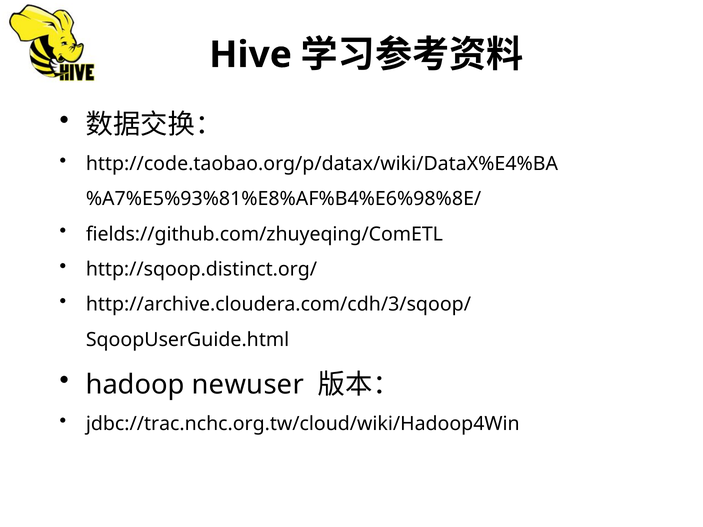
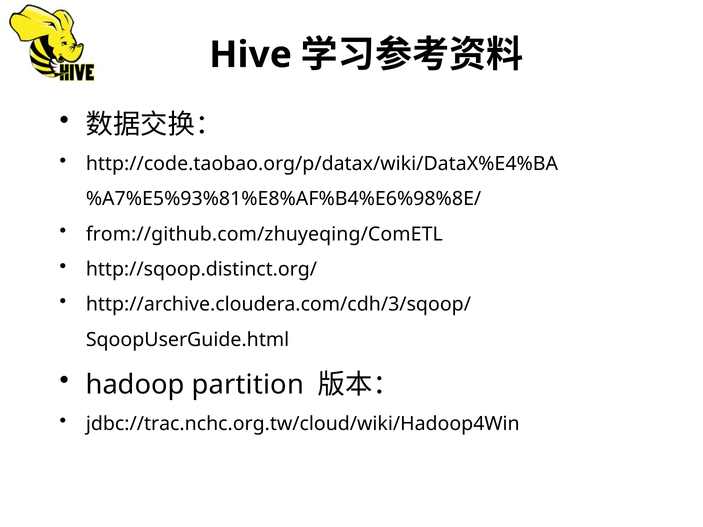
fields://github.com/zhuyeqing/ComETL: fields://github.com/zhuyeqing/ComETL -> from://github.com/zhuyeqing/ComETL
newuser: newuser -> partition
